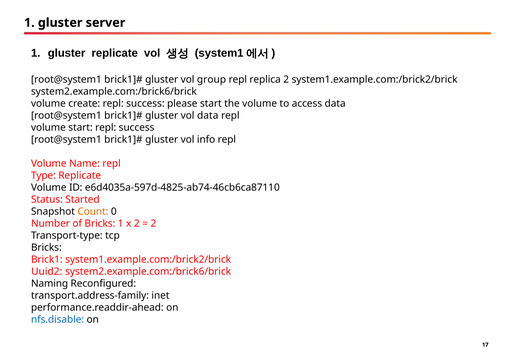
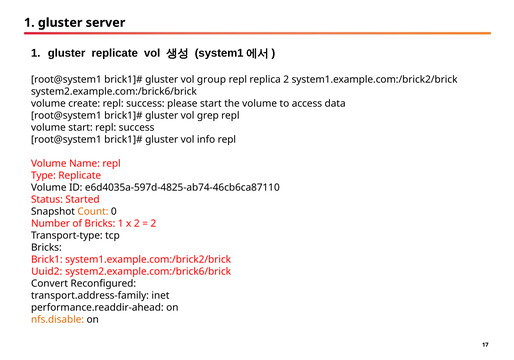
vol data: data -> grep
Naming: Naming -> Convert
nfs.disable colour: blue -> orange
